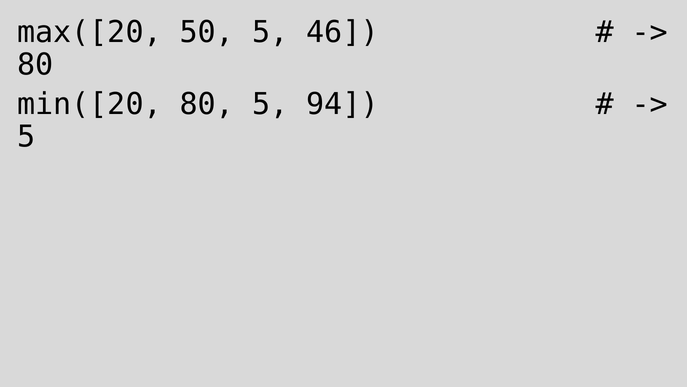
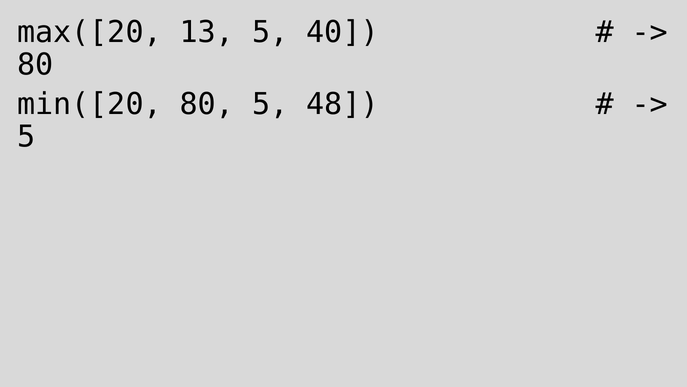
50: 50 -> 13
46: 46 -> 40
94: 94 -> 48
